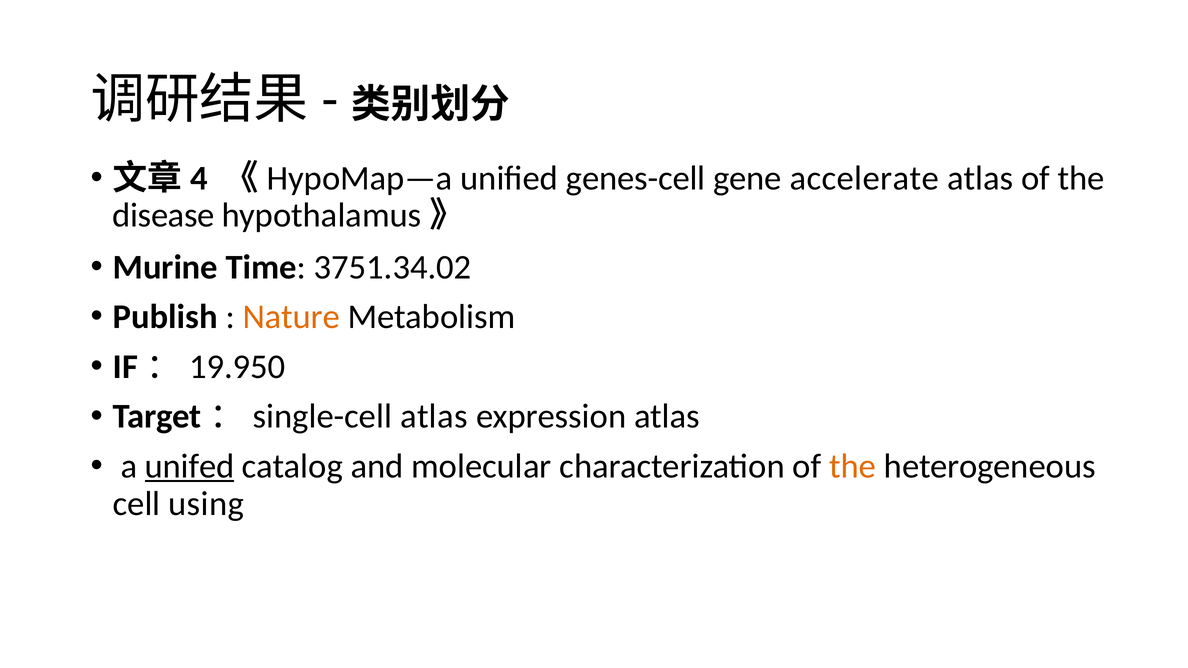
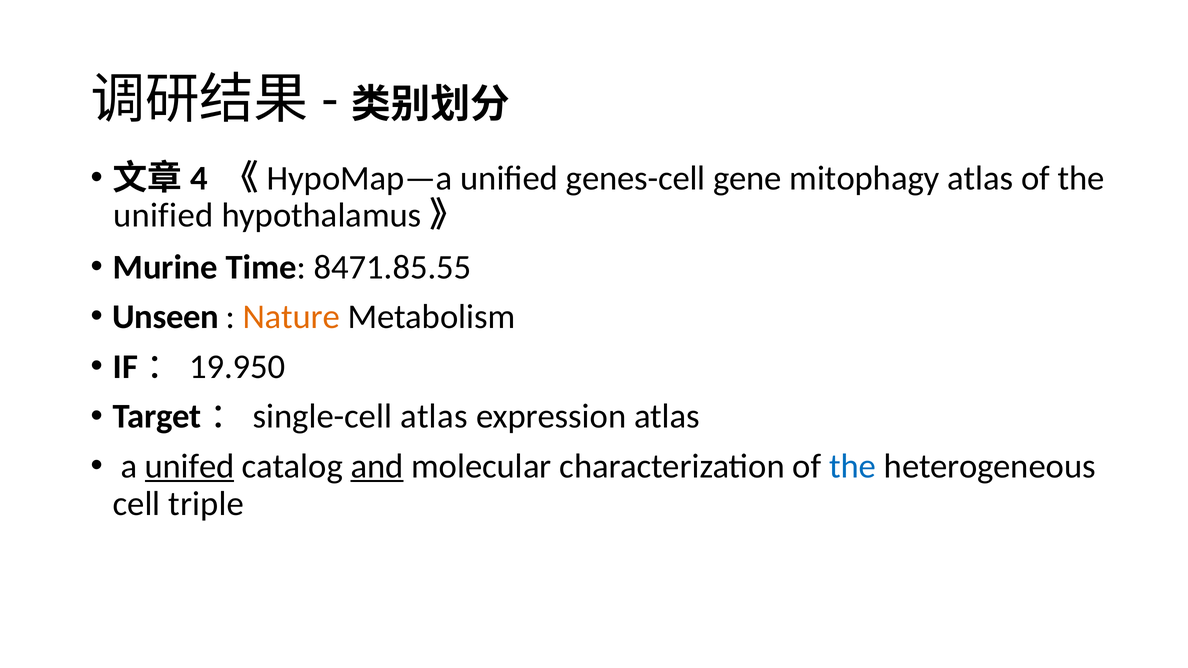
accelerate: accelerate -> mitophagy
disease at (164, 216): disease -> unified
3751.34.02: 3751.34.02 -> 8471.85.55
Publish: Publish -> Unseen
and underline: none -> present
the at (853, 466) colour: orange -> blue
using: using -> triple
